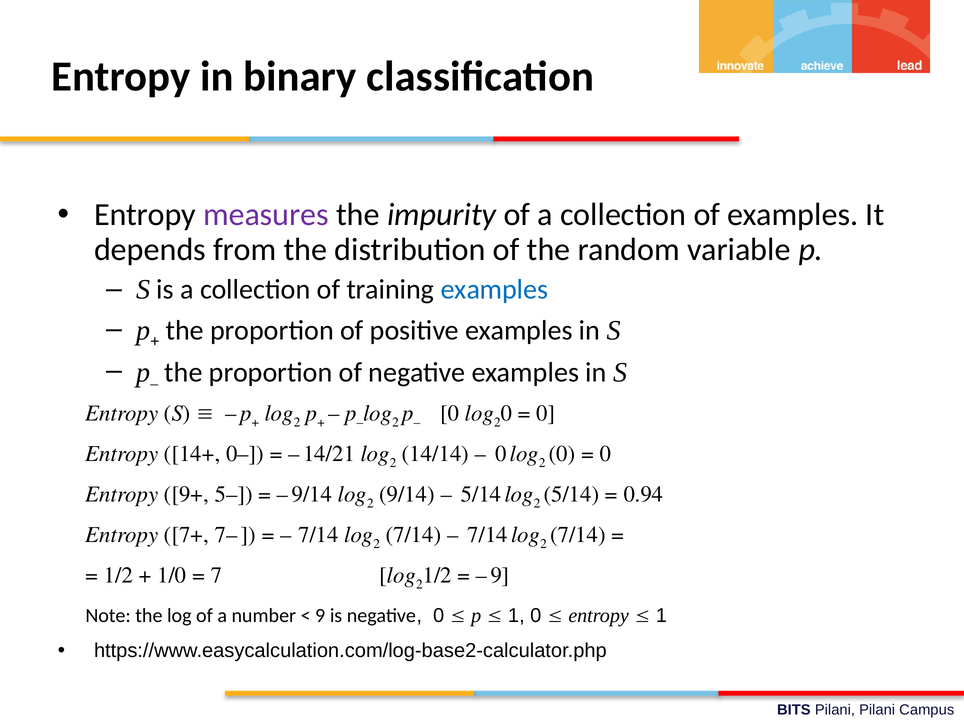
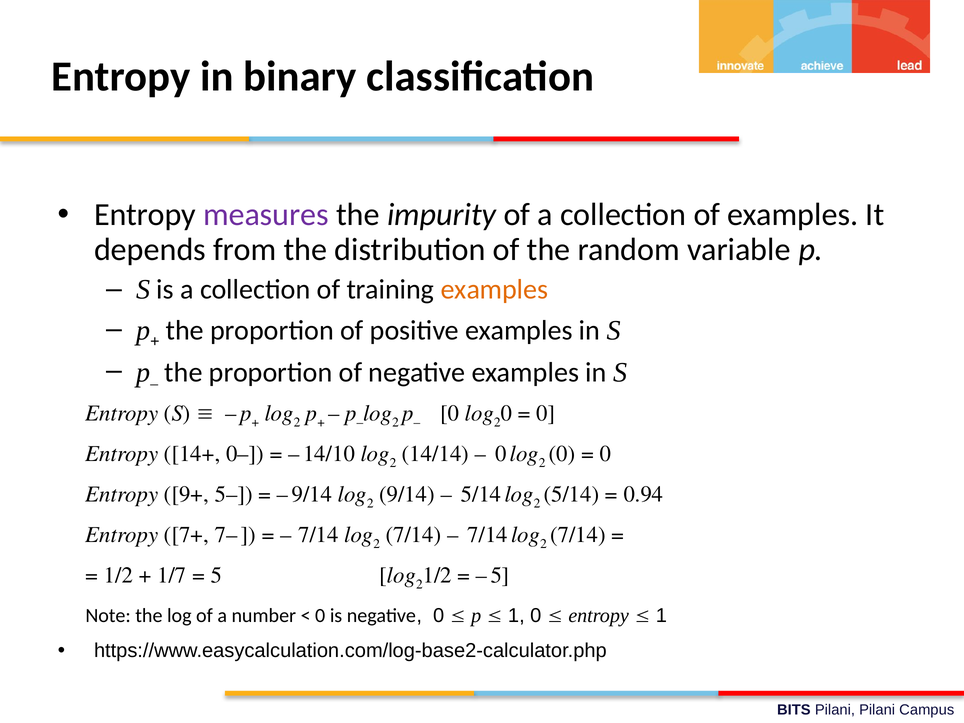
examples at (494, 290) colour: blue -> orange
14/21: 14/21 -> 14/10
1/0: 1/0 -> 1/7
7 at (216, 575): 7 -> 5
9 at (500, 575): 9 -> 5
9 at (320, 615): 9 -> 0
